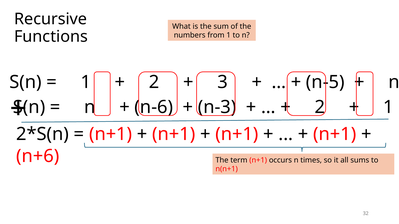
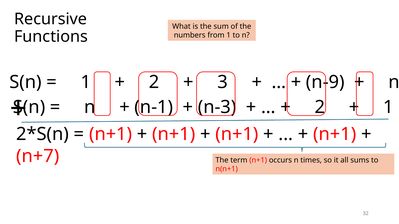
n-5: n-5 -> n-9
n-6: n-6 -> n-1
n+6: n+6 -> n+7
